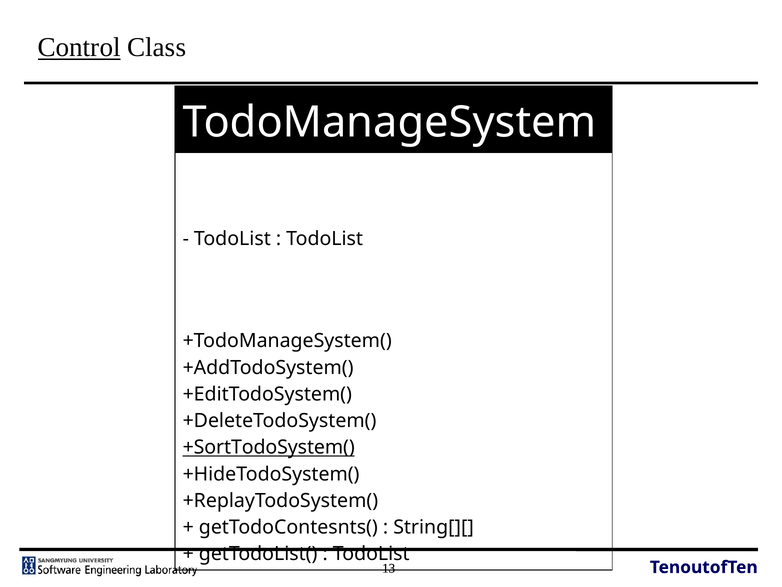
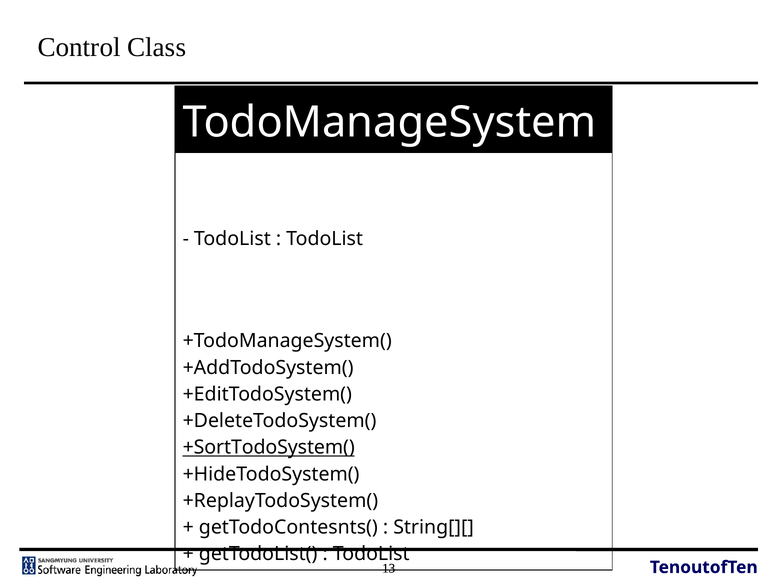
Control underline: present -> none
